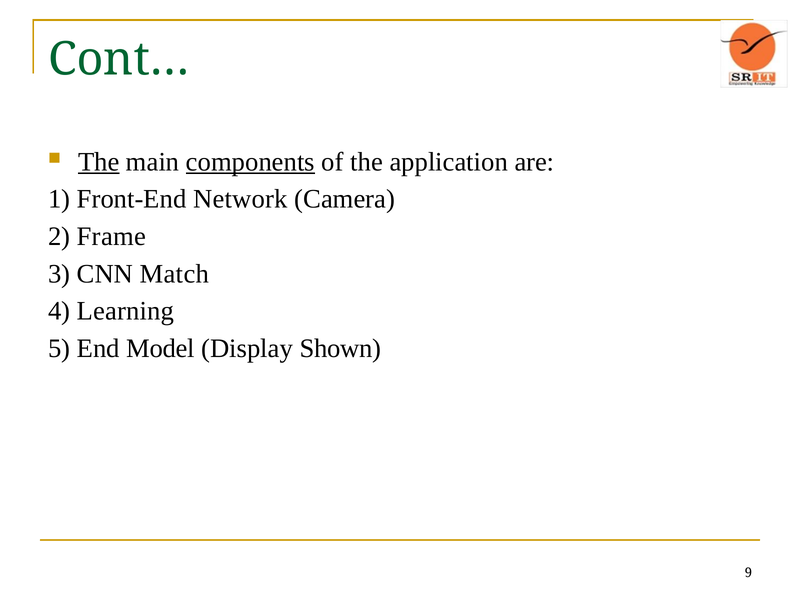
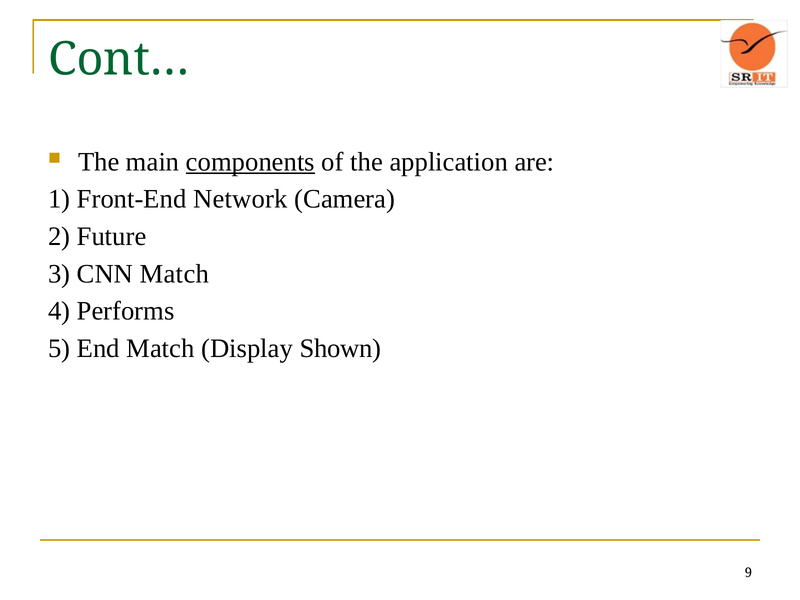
The at (99, 162) underline: present -> none
Frame: Frame -> Future
Learning: Learning -> Performs
End Model: Model -> Match
